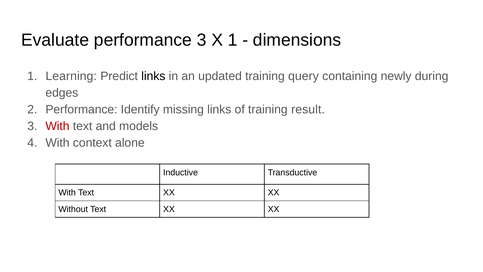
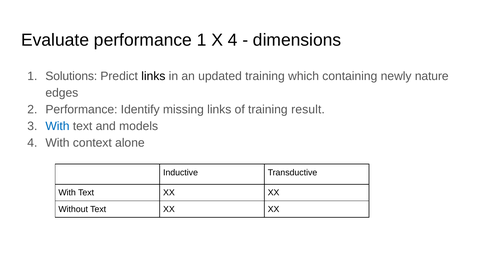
performance 3: 3 -> 1
X 1: 1 -> 4
Learning: Learning -> Solutions
query: query -> which
during: during -> nature
With at (57, 126) colour: red -> blue
